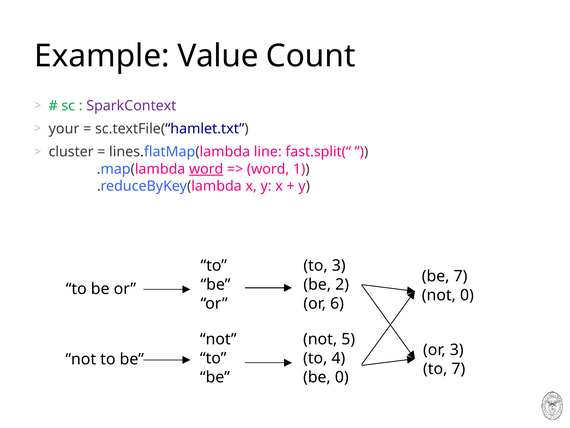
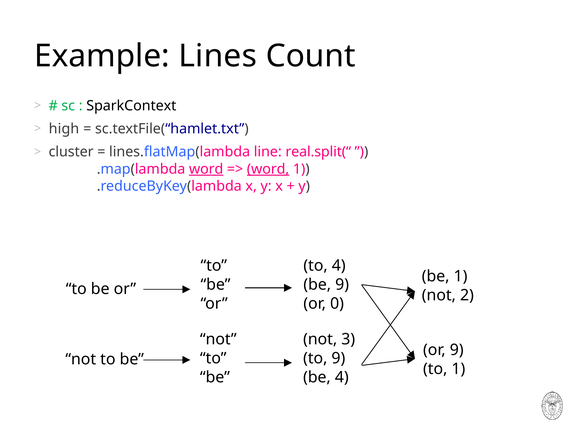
Value: Value -> Lines
SparkContext colour: purple -> black
your: your -> high
fast.split(“: fast.split(“ -> real.split(“
word at (268, 169) underline: none -> present
to 3: 3 -> 4
be 7: 7 -> 1
be 2: 2 -> 9
not 0: 0 -> 2
6: 6 -> 0
5: 5 -> 3
or 3: 3 -> 9
to 4: 4 -> 9
to 7: 7 -> 1
be 0: 0 -> 4
